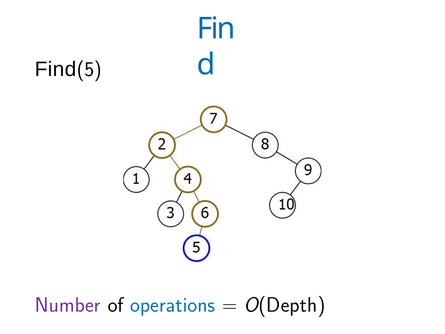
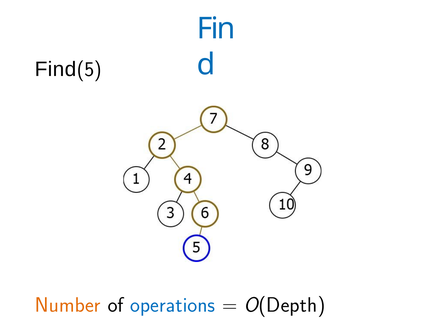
Number colour: purple -> orange
